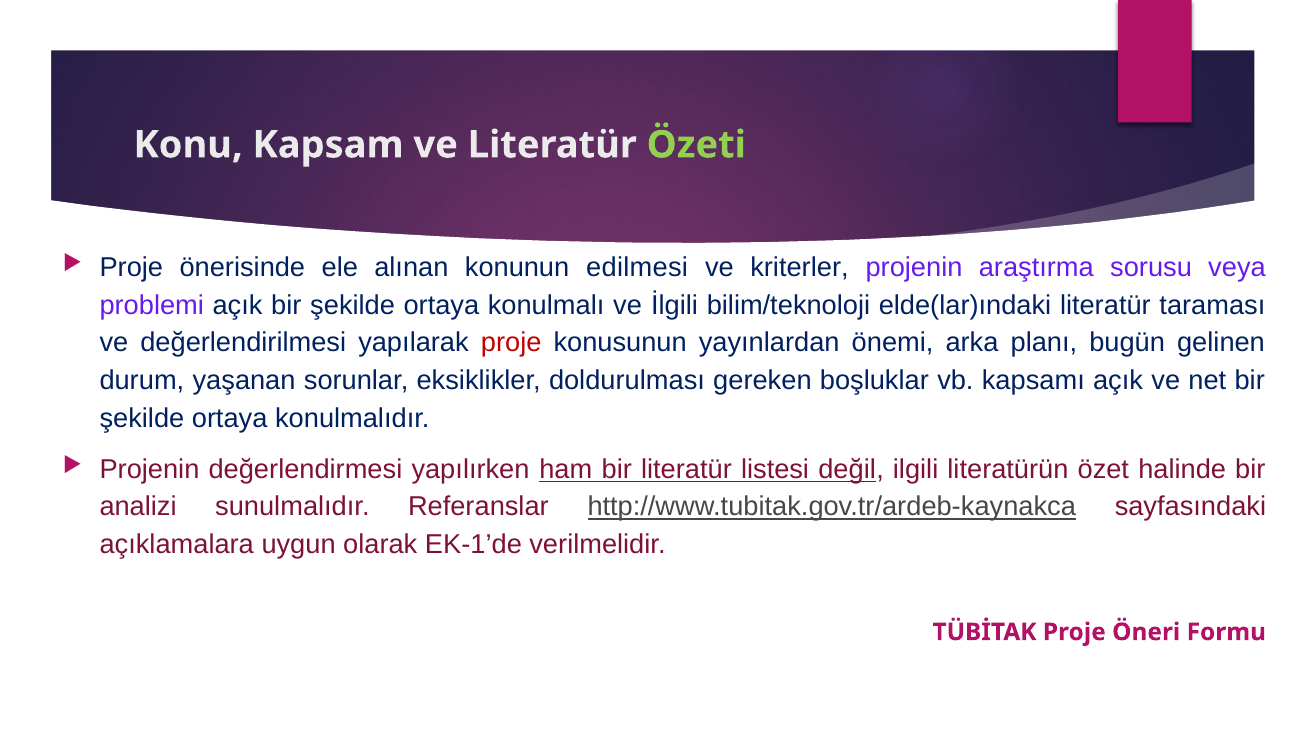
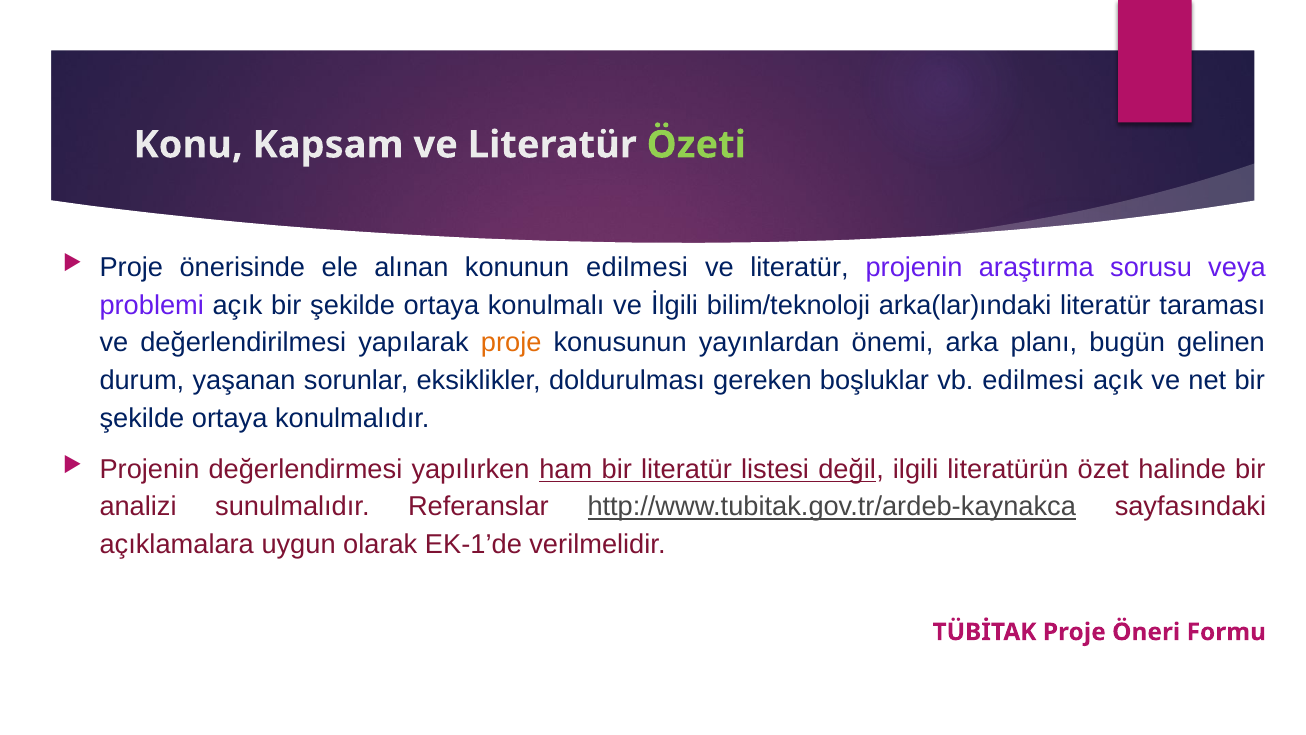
kriterler at (799, 268): kriterler -> literatür
elde(lar)ındaki: elde(lar)ındaki -> arka(lar)ındaki
proje at (511, 343) colour: red -> orange
vb kapsamı: kapsamı -> edilmesi
